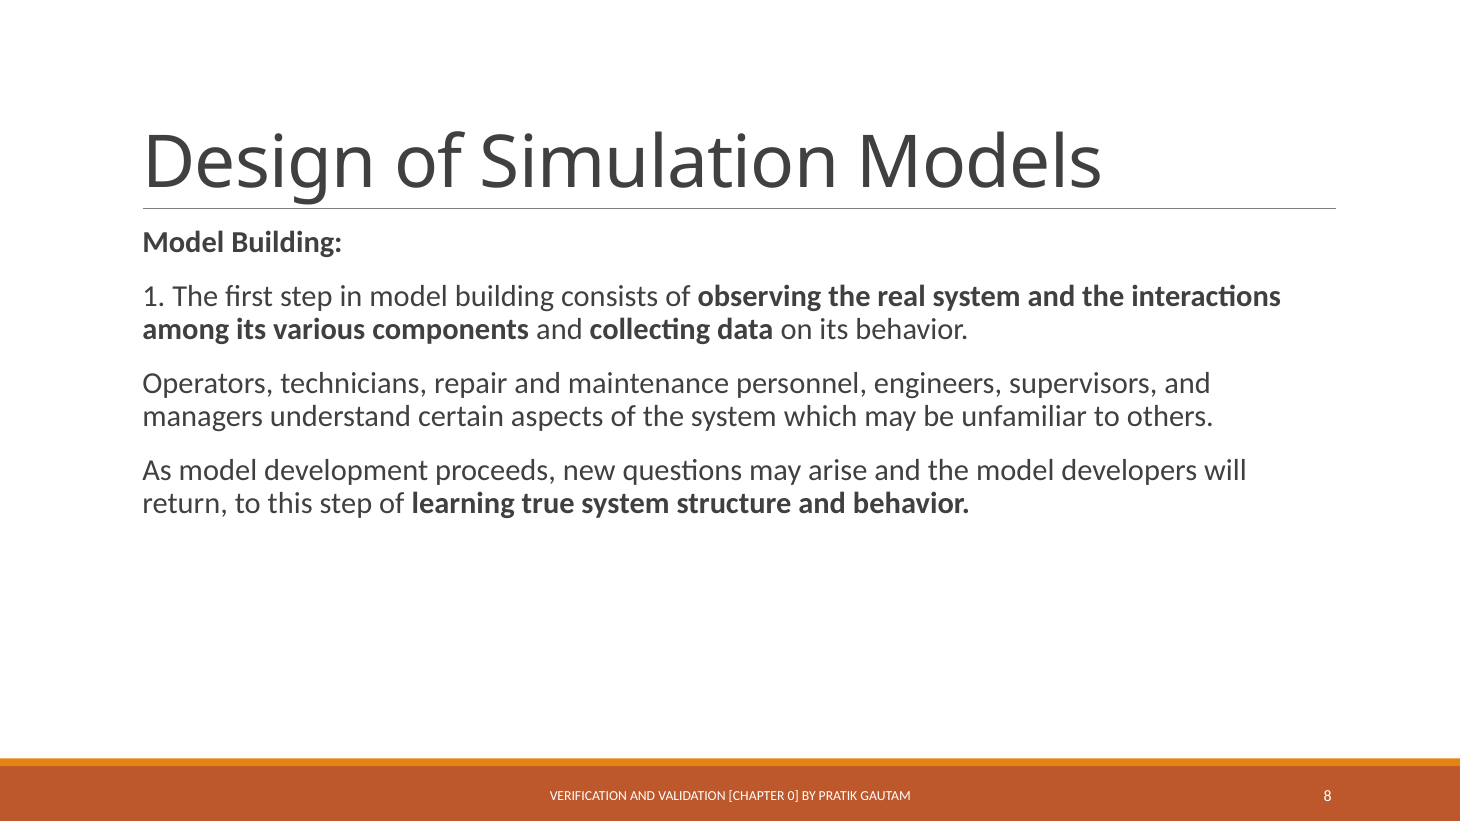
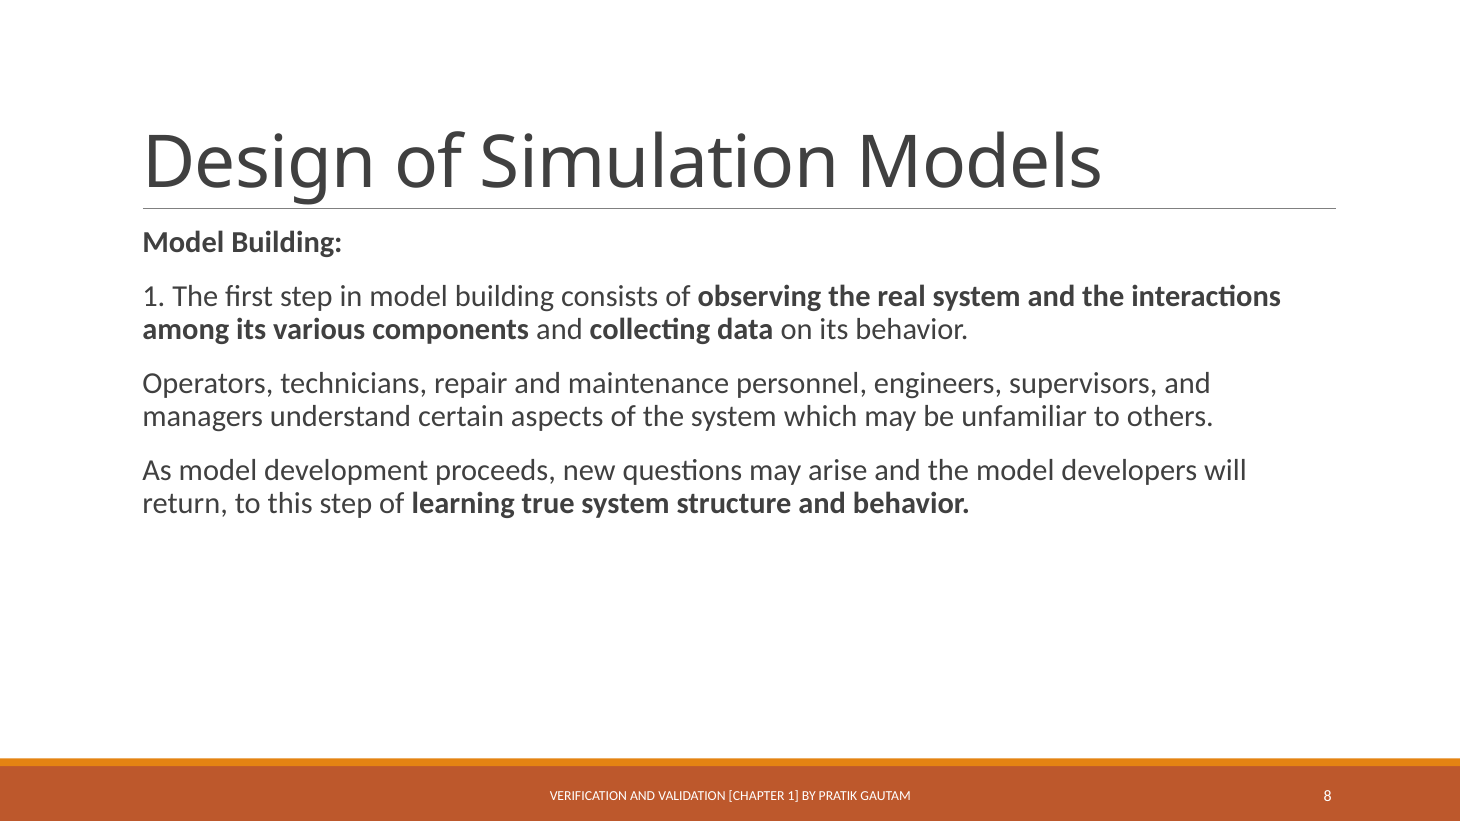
CHAPTER 0: 0 -> 1
